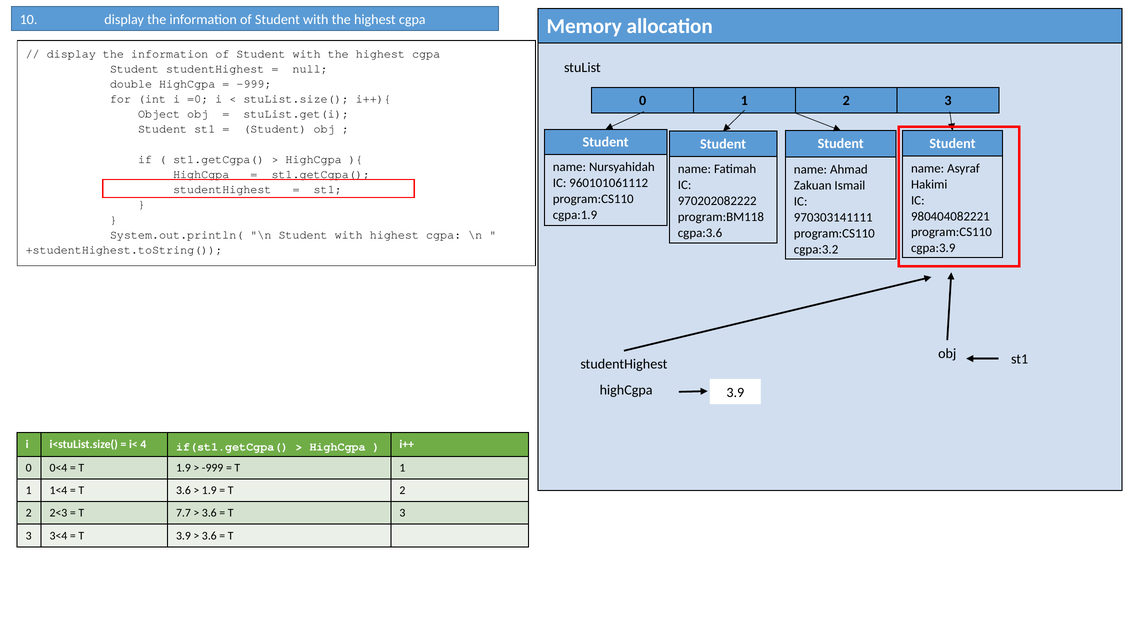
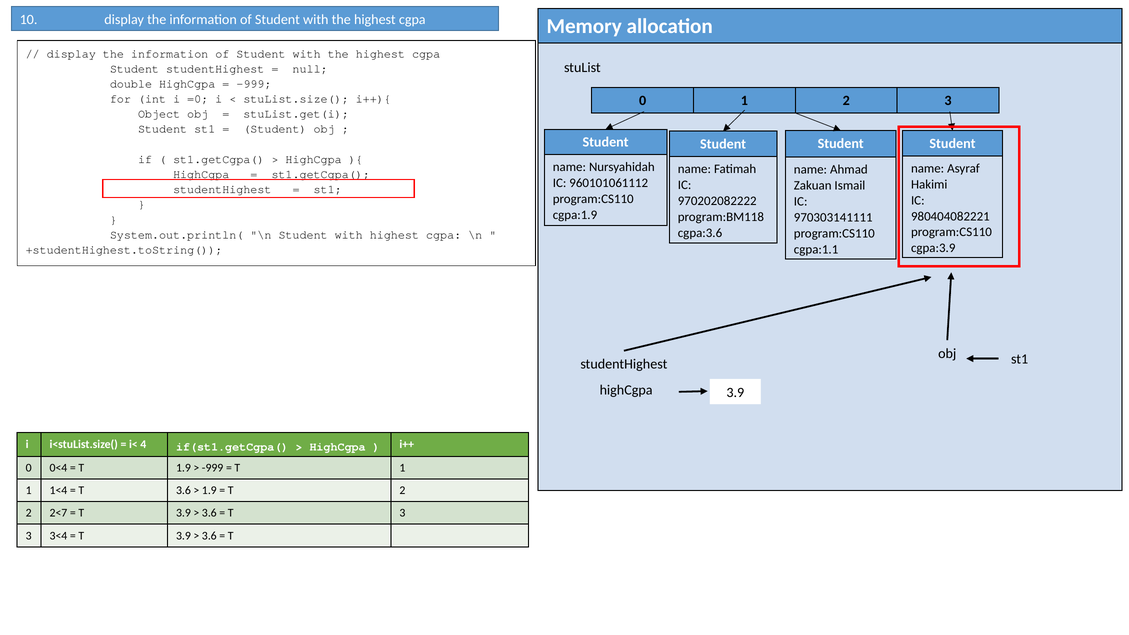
cgpa:3.2: cgpa:3.2 -> cgpa:1.1
2<3: 2<3 -> 2<7
7.7 at (183, 513): 7.7 -> 3.9
